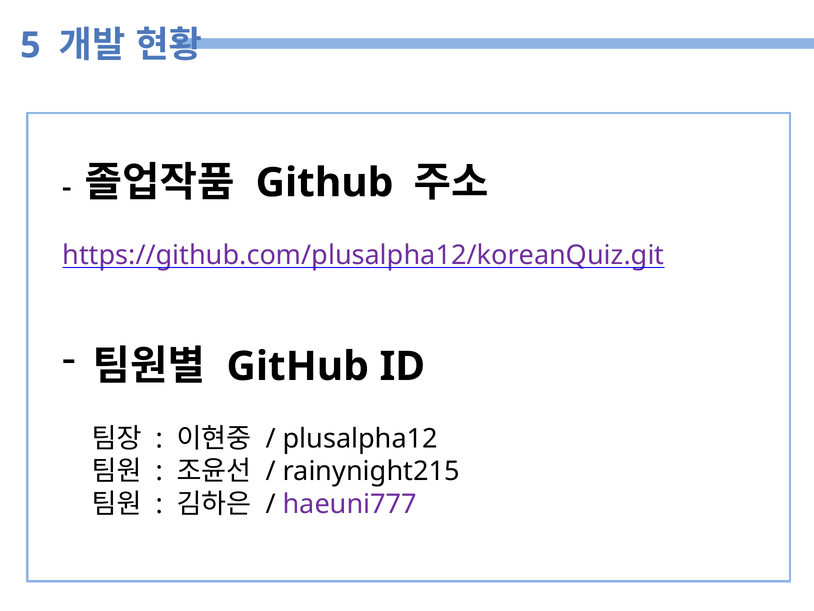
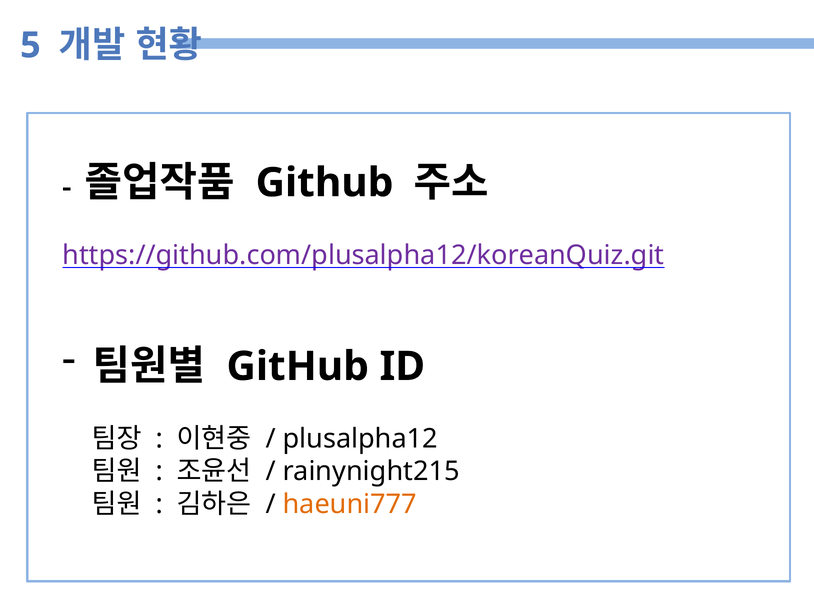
haeuni777 colour: purple -> orange
